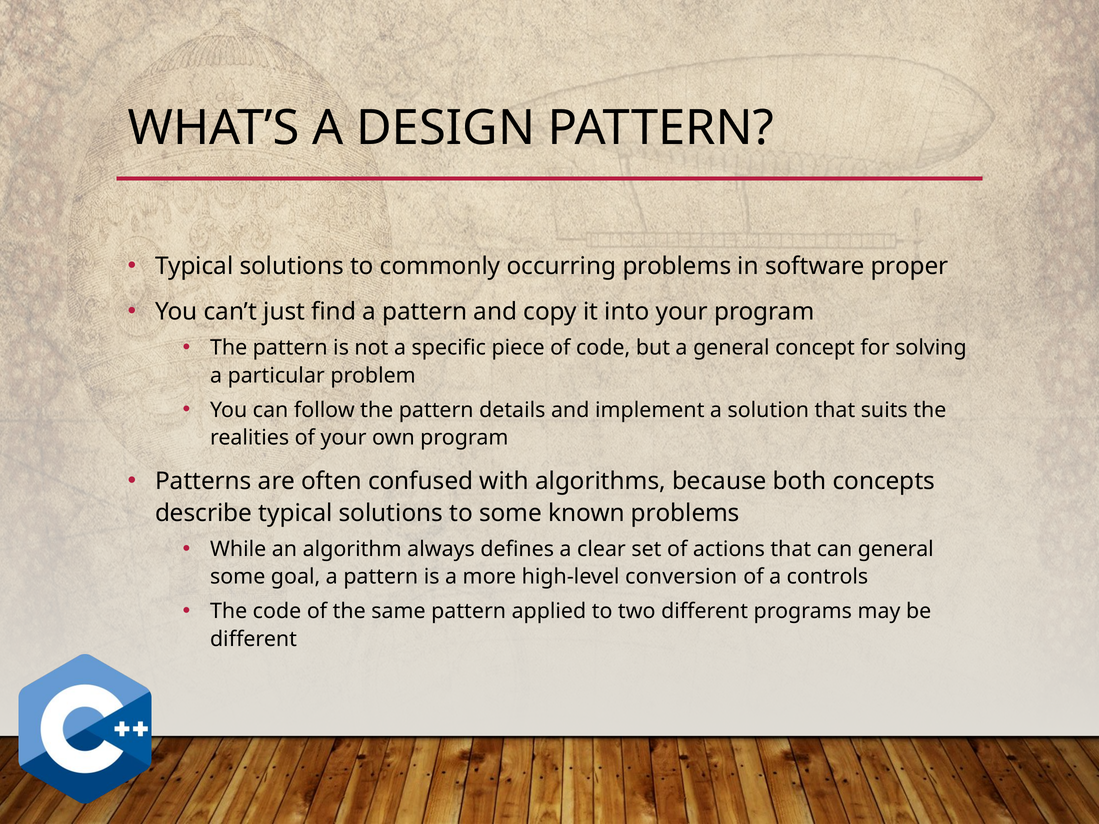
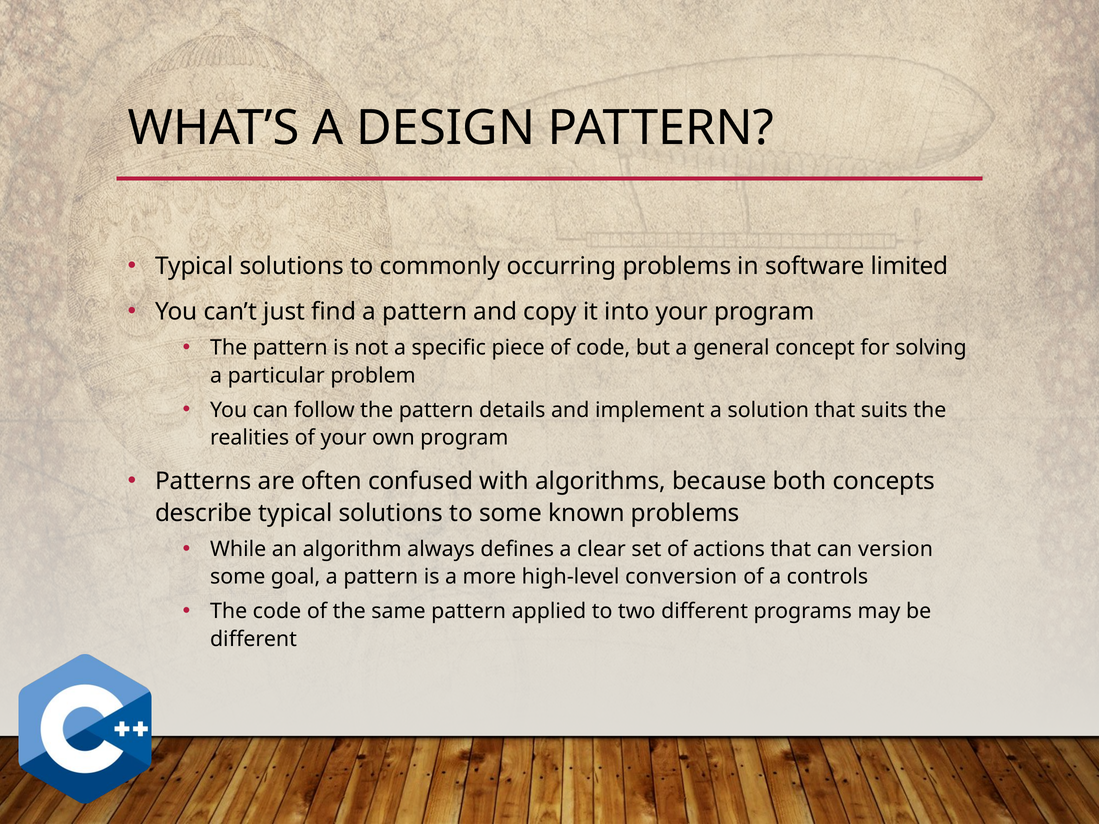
proper: proper -> limited
can general: general -> version
